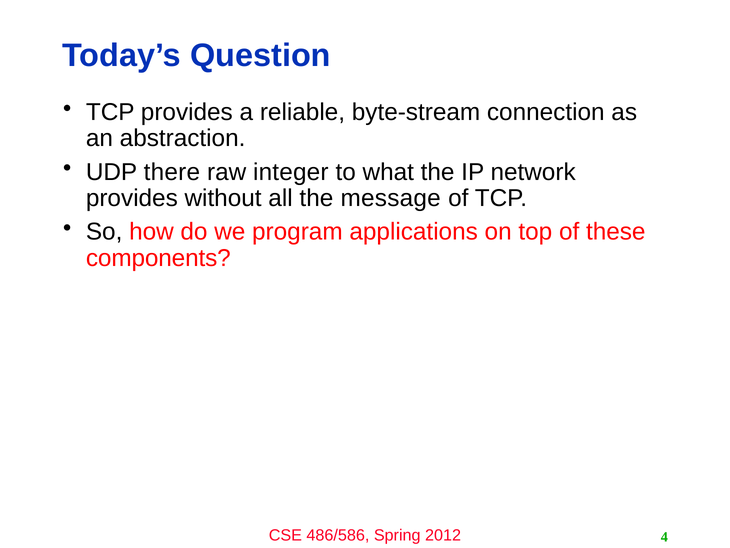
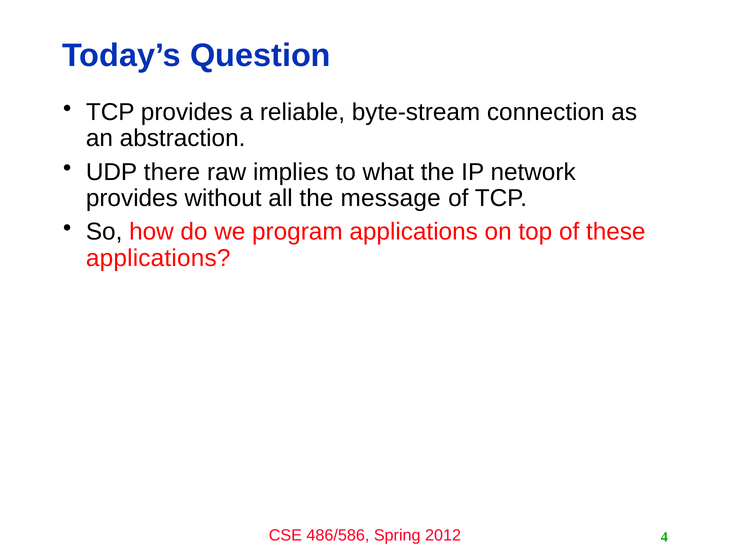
integer: integer -> implies
components at (158, 258): components -> applications
